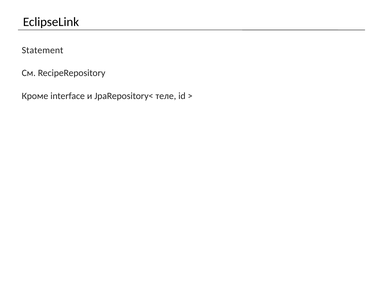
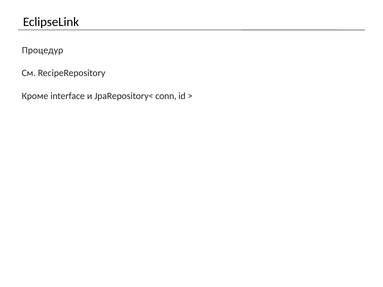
Statement: Statement -> Процедур
теле: теле -> conn
